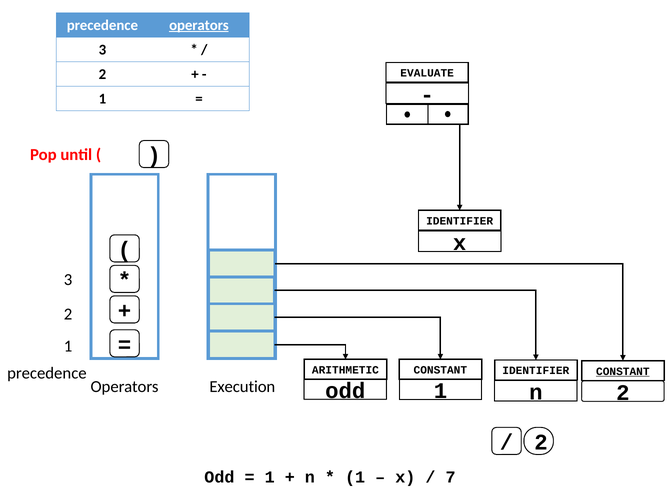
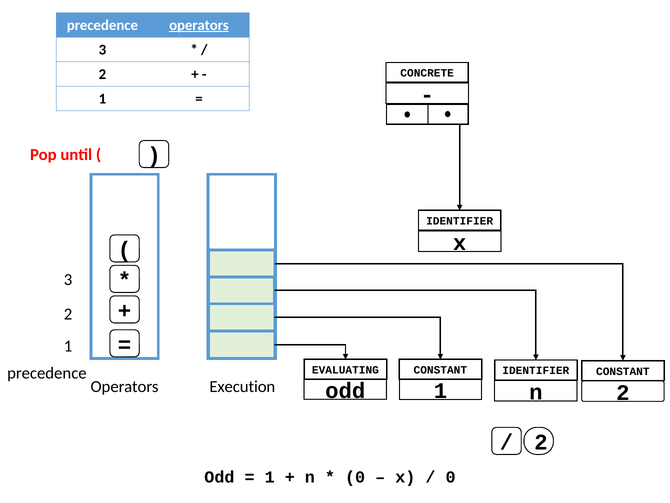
EVALUATE: EVALUATE -> CONCRETE
ARITHMETIC: ARITHMETIC -> EVALUATING
CONSTANT at (623, 371) underline: present -> none
1 at (355, 477): 1 -> 0
7 at (451, 477): 7 -> 0
